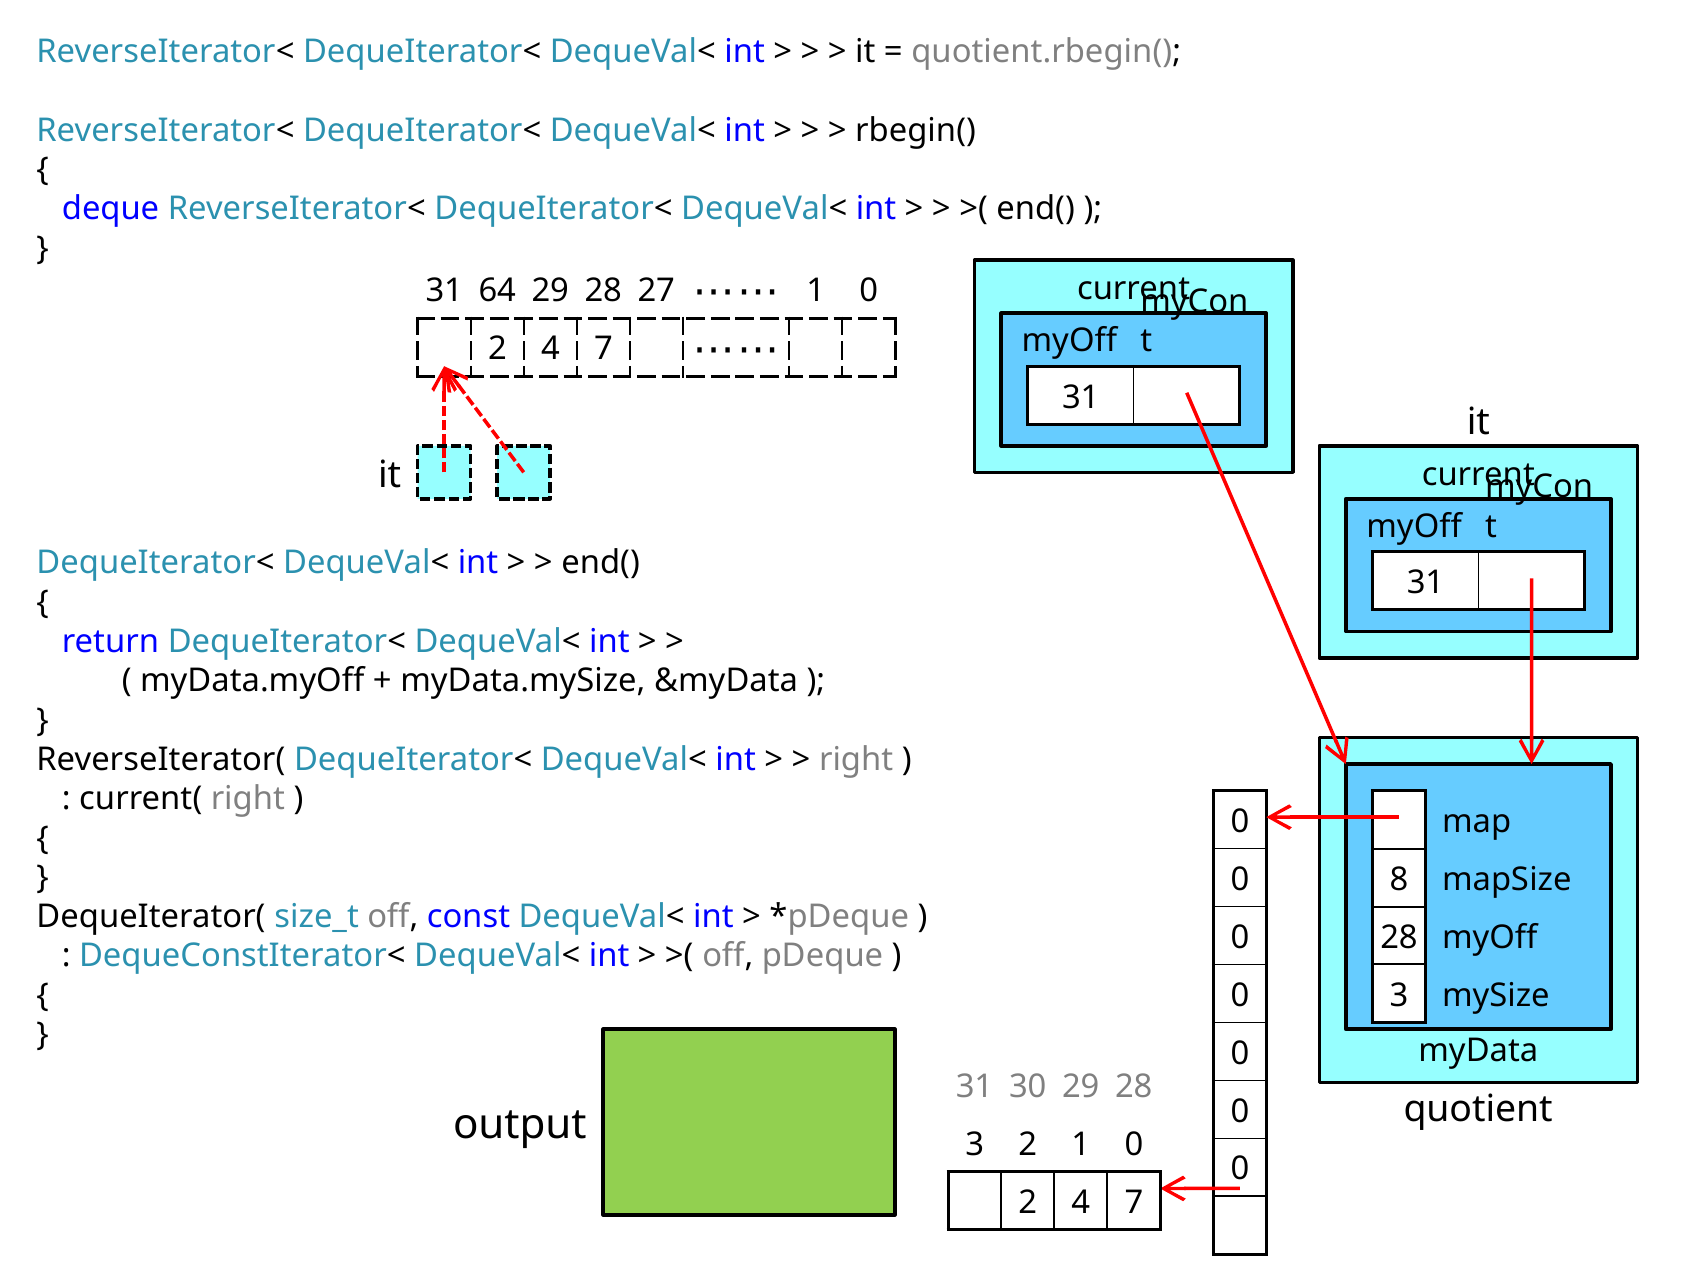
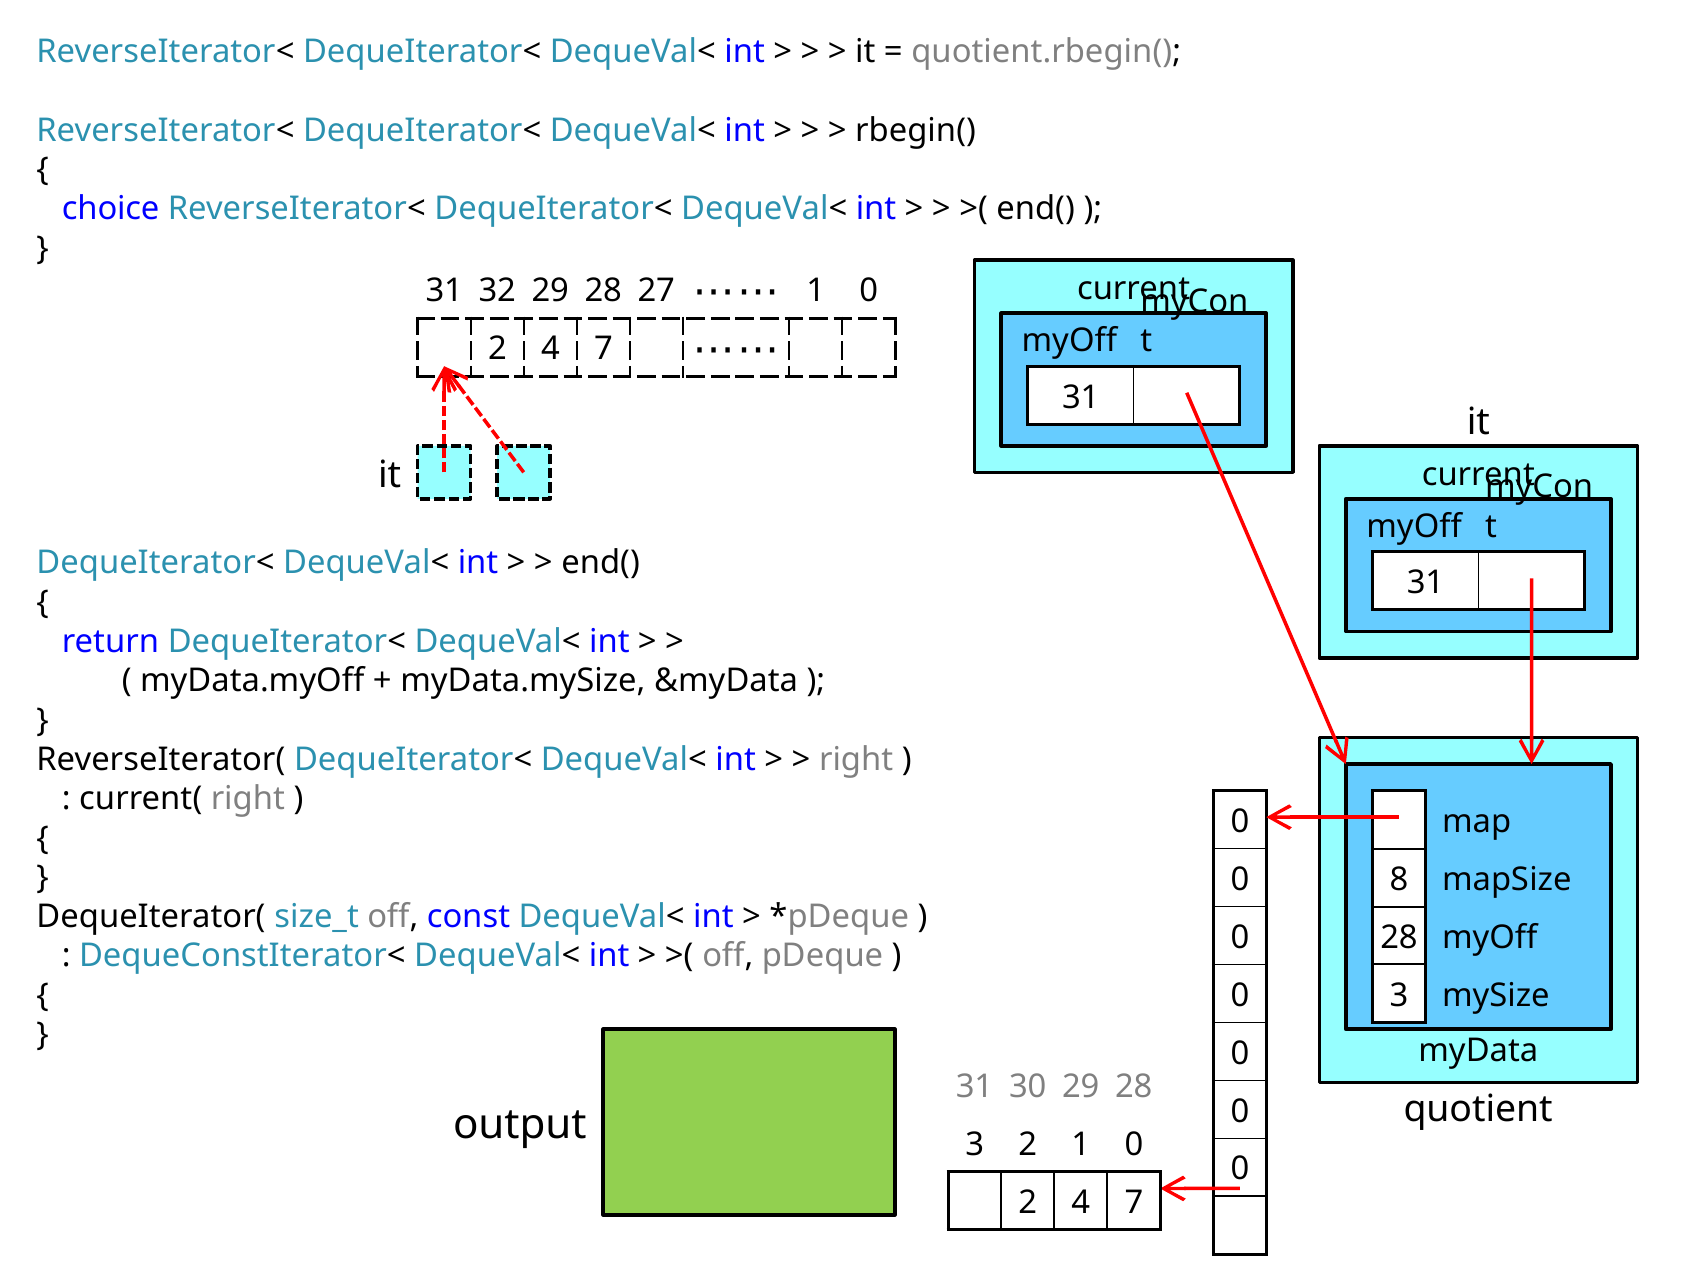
deque: deque -> choice
64: 64 -> 32
